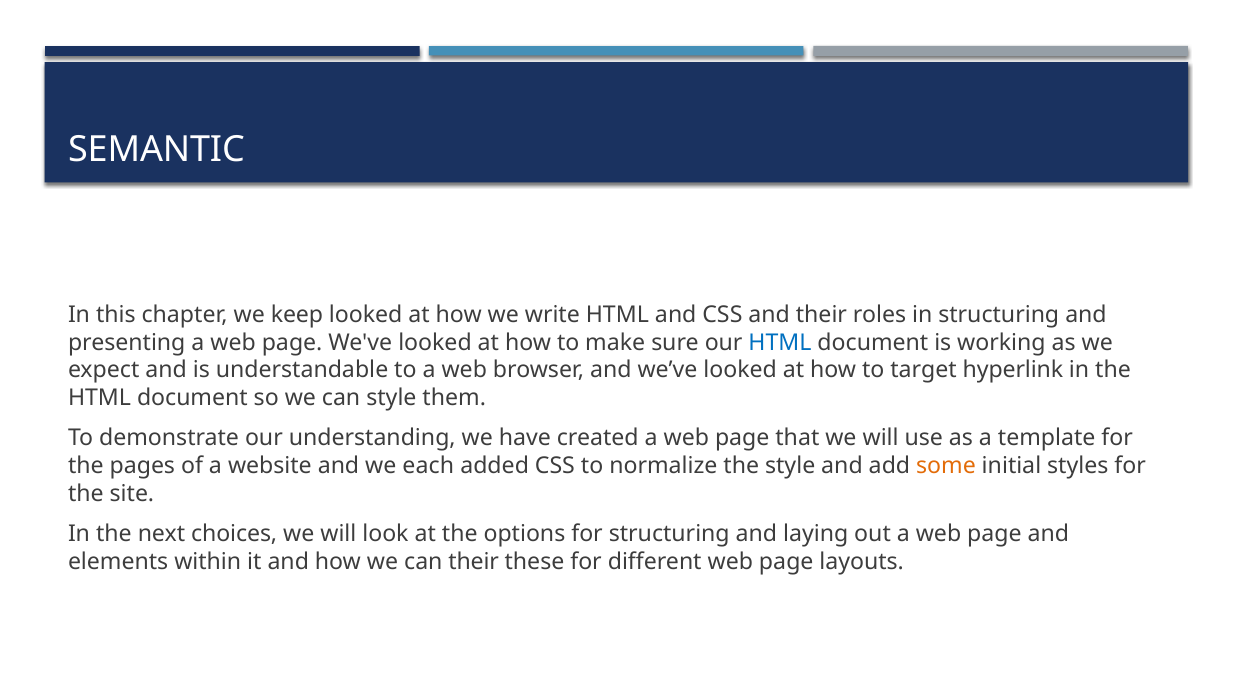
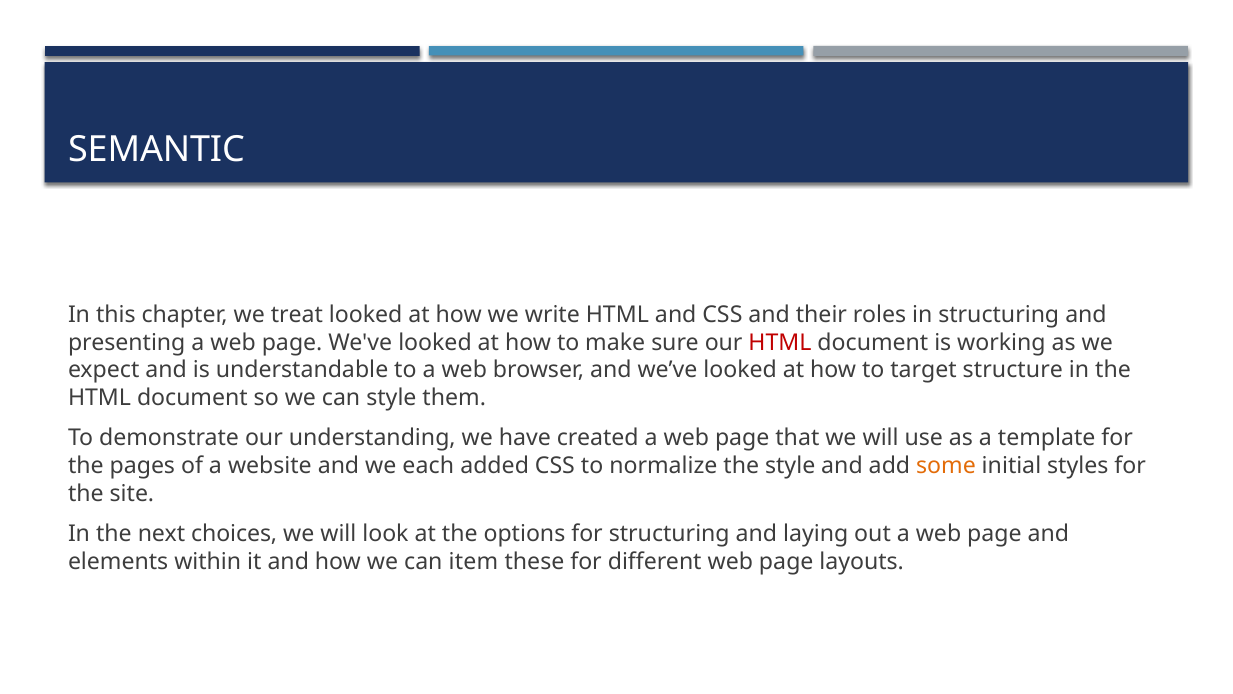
keep: keep -> treat
HTML at (780, 342) colour: blue -> red
hyperlink: hyperlink -> structure
can their: their -> item
